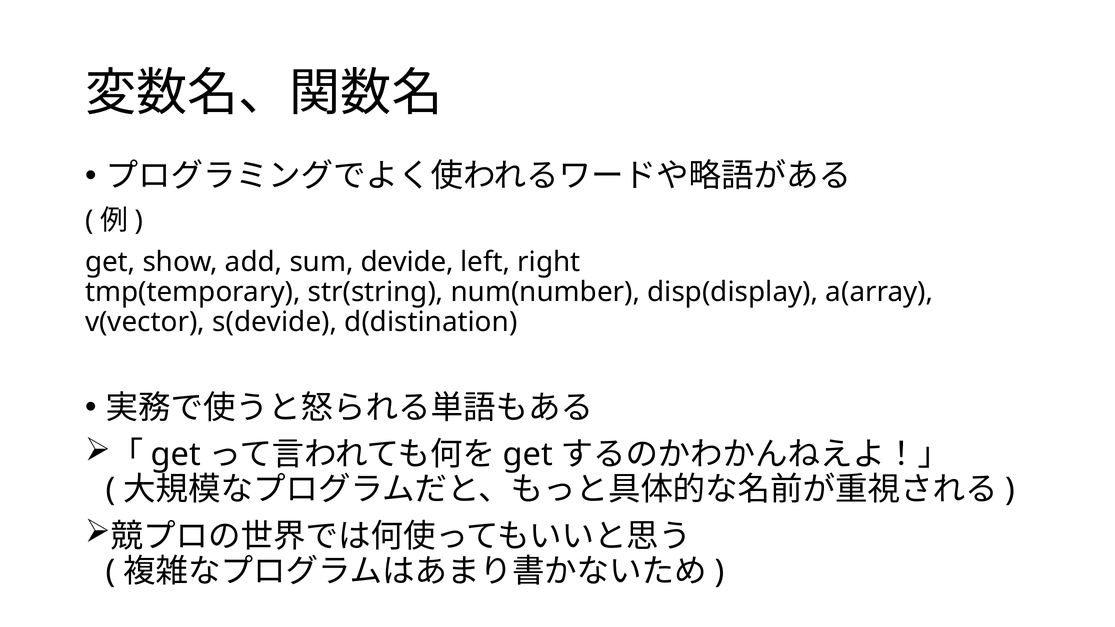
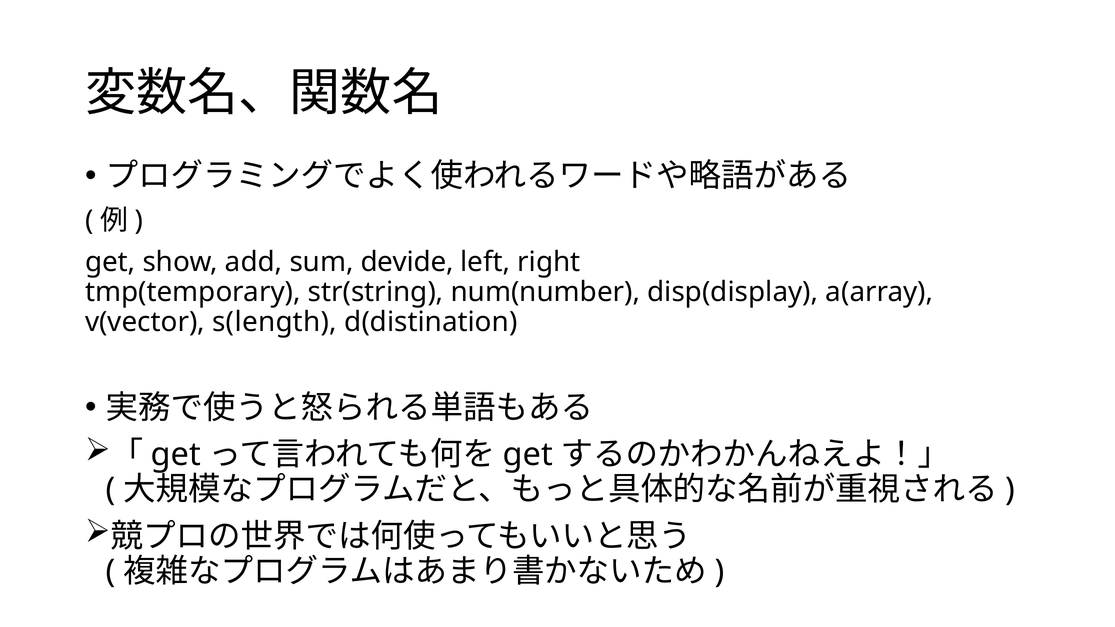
s(devide: s(devide -> s(length
